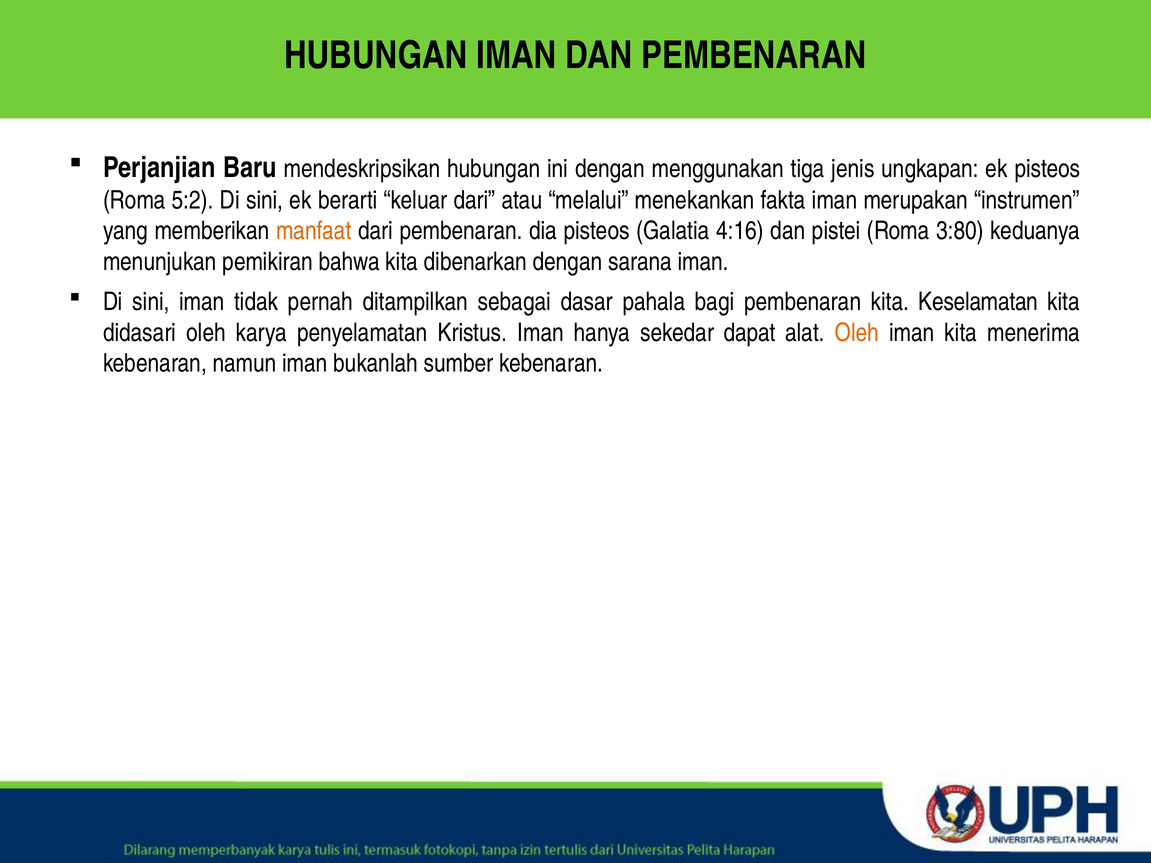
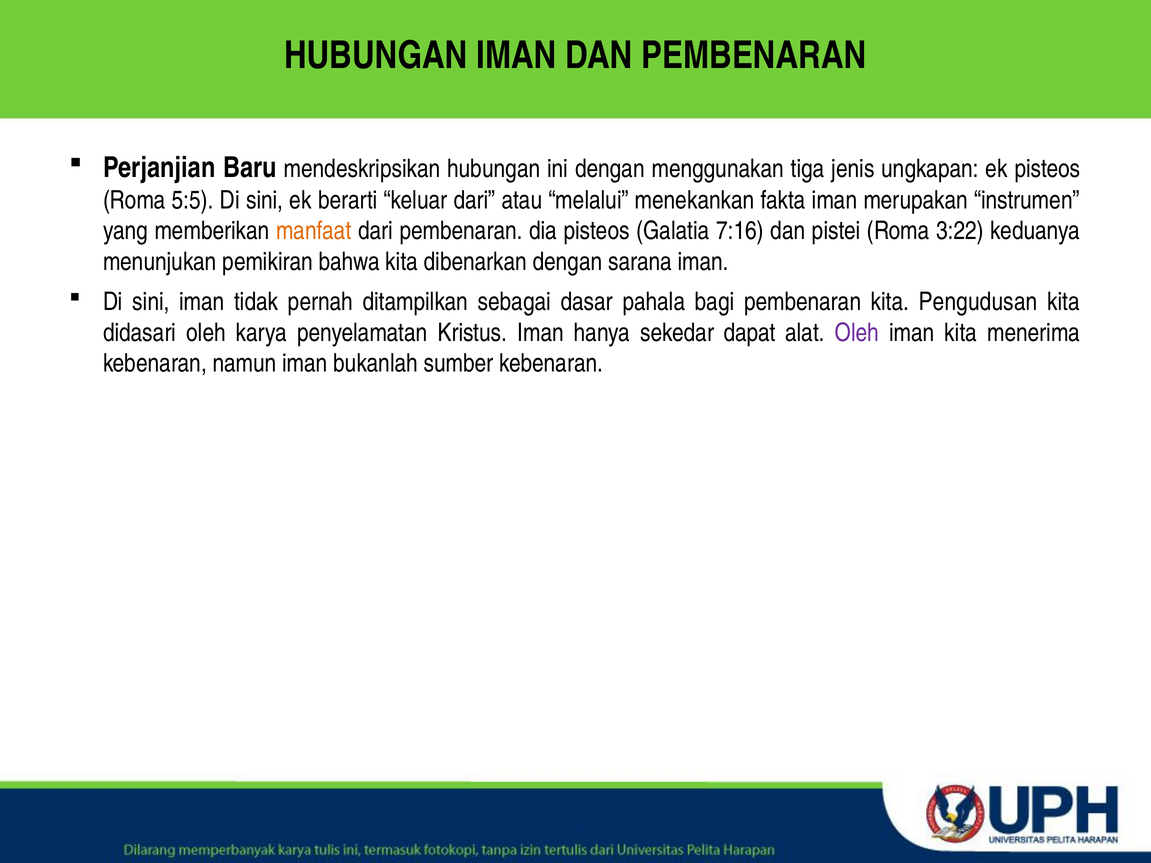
5:2: 5:2 -> 5:5
4:16: 4:16 -> 7:16
3:80: 3:80 -> 3:22
Keselamatan: Keselamatan -> Pengudusan
Oleh at (857, 333) colour: orange -> purple
